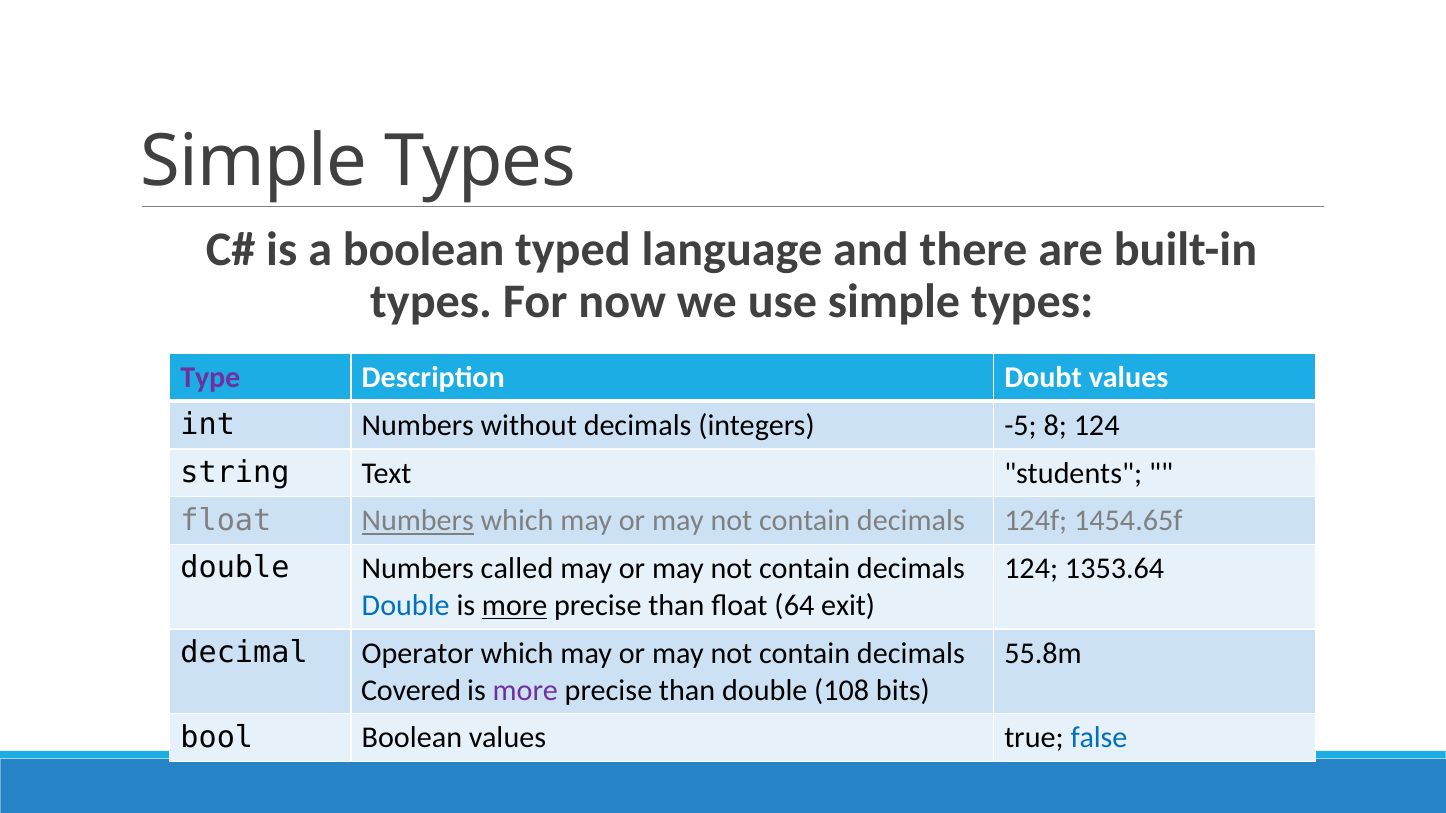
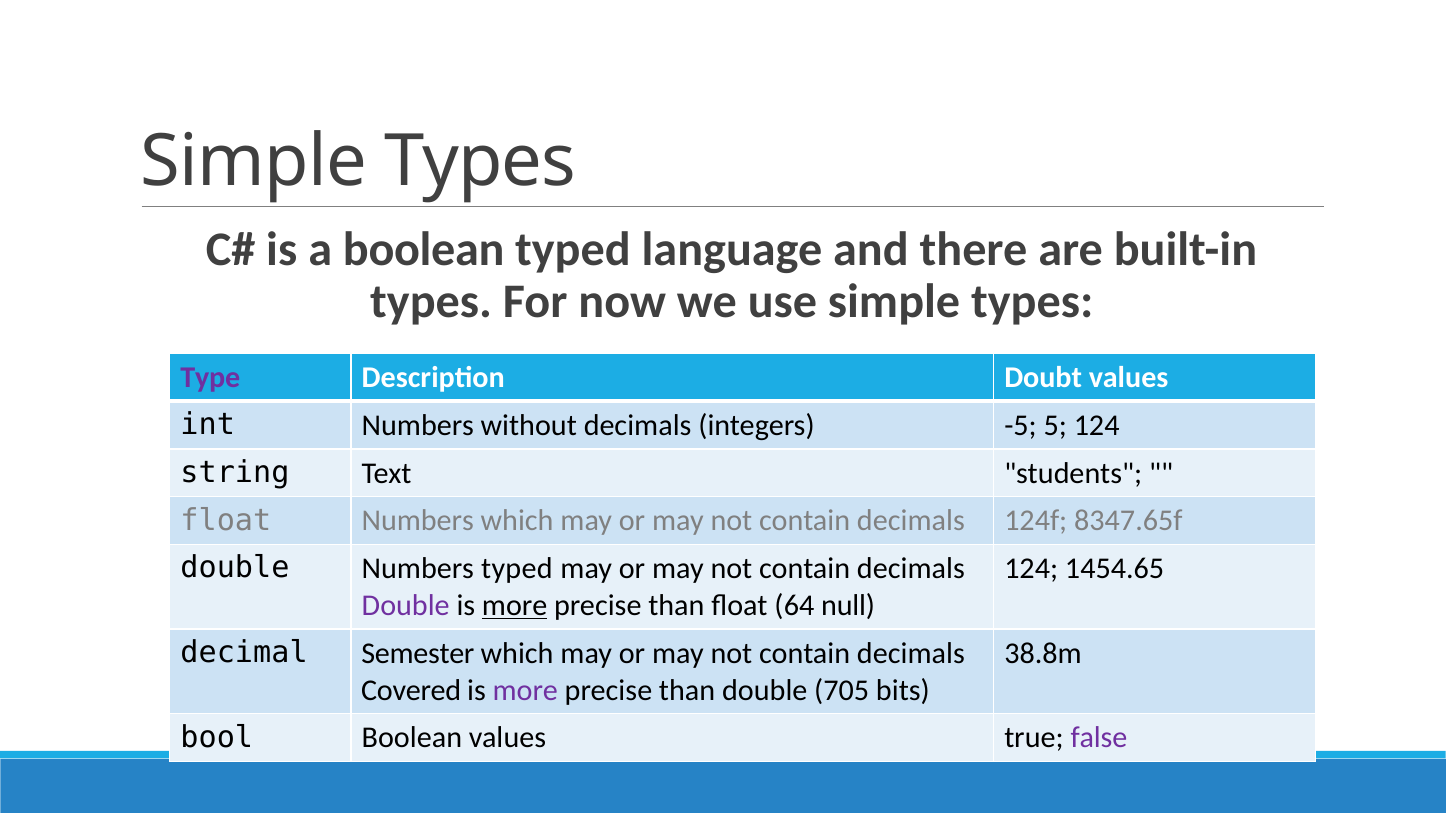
8: 8 -> 5
Numbers at (418, 521) underline: present -> none
1454.65f: 1454.65f -> 8347.65f
Numbers called: called -> typed
1353.64: 1353.64 -> 1454.65
Double at (406, 606) colour: blue -> purple
exit: exit -> null
Operator: Operator -> Semester
55.8m: 55.8m -> 38.8m
108: 108 -> 705
false colour: blue -> purple
